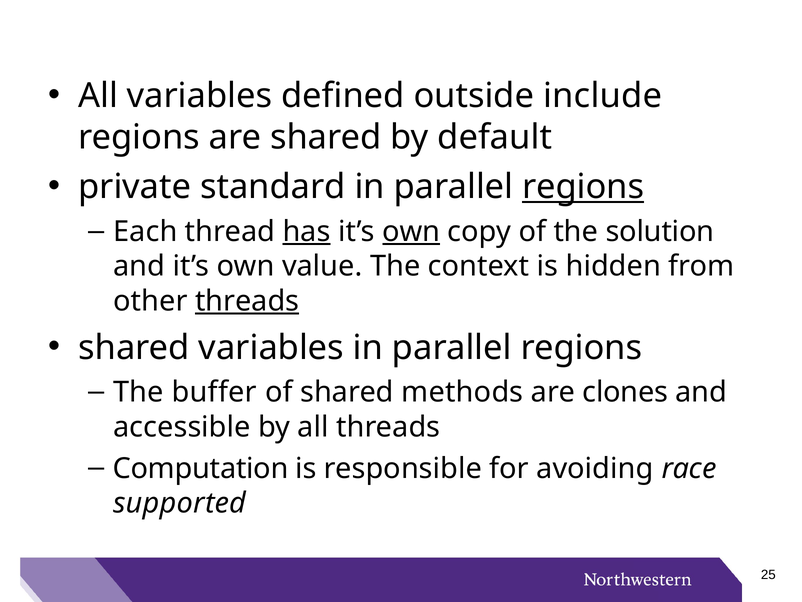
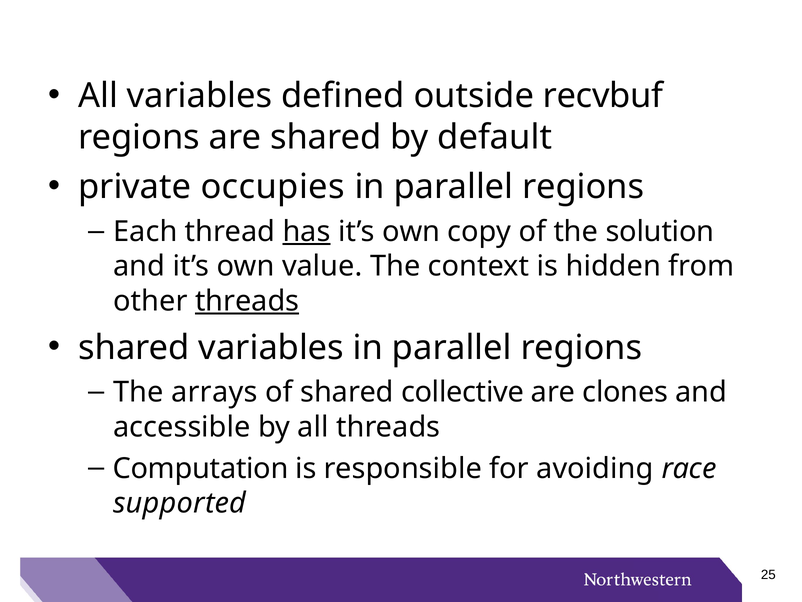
include: include -> recvbuf
standard: standard -> occupies
regions at (583, 187) underline: present -> none
own at (411, 231) underline: present -> none
buffer: buffer -> arrays
methods: methods -> collective
